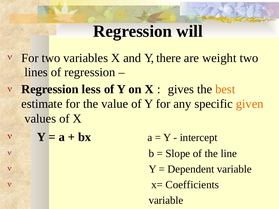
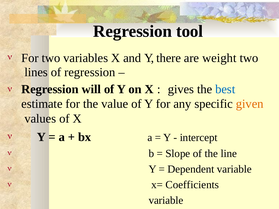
will: will -> tool
less: less -> will
best colour: orange -> blue
